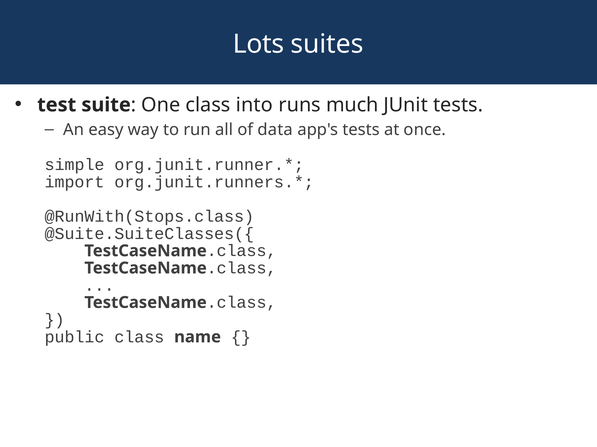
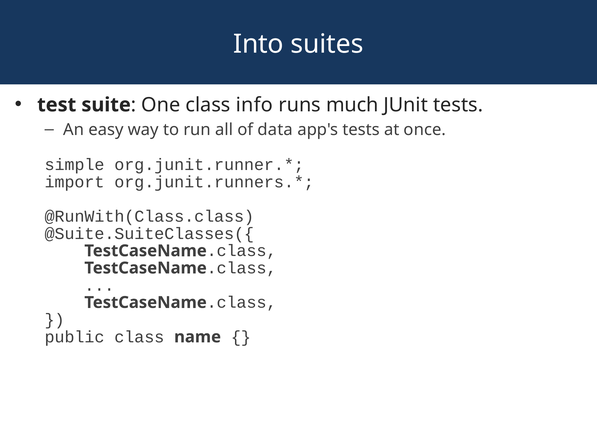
Lots: Lots -> Into
into: into -> info
@RunWith(Stops.class: @RunWith(Stops.class -> @RunWith(Class.class
